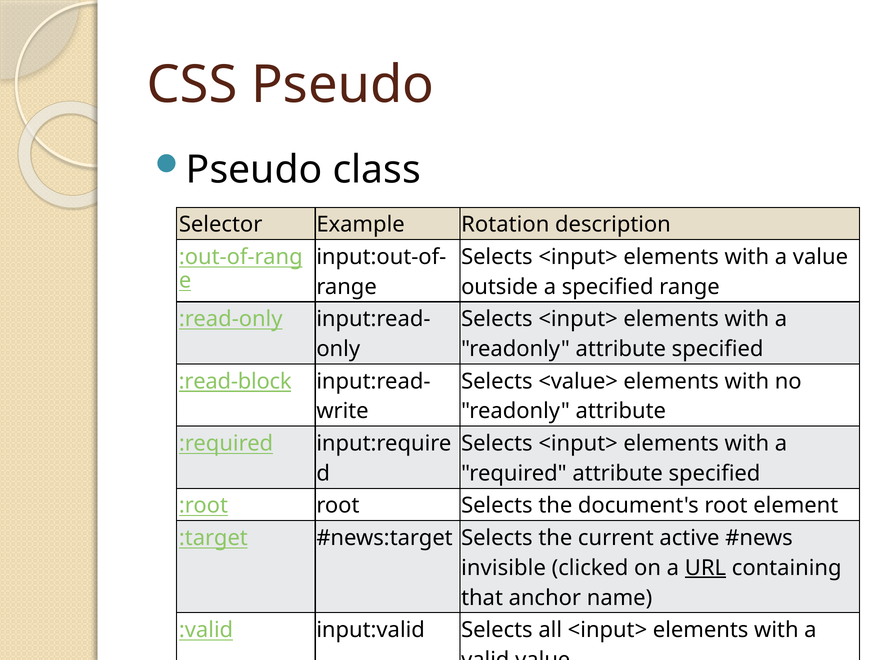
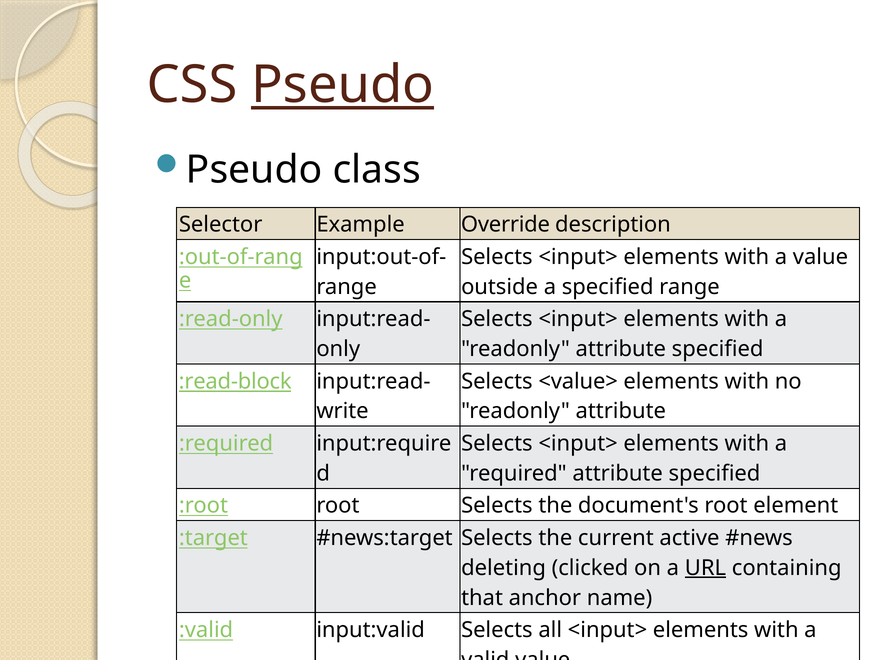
Pseudo at (343, 85) underline: none -> present
Rotation: Rotation -> Override
invisible: invisible -> deleting
